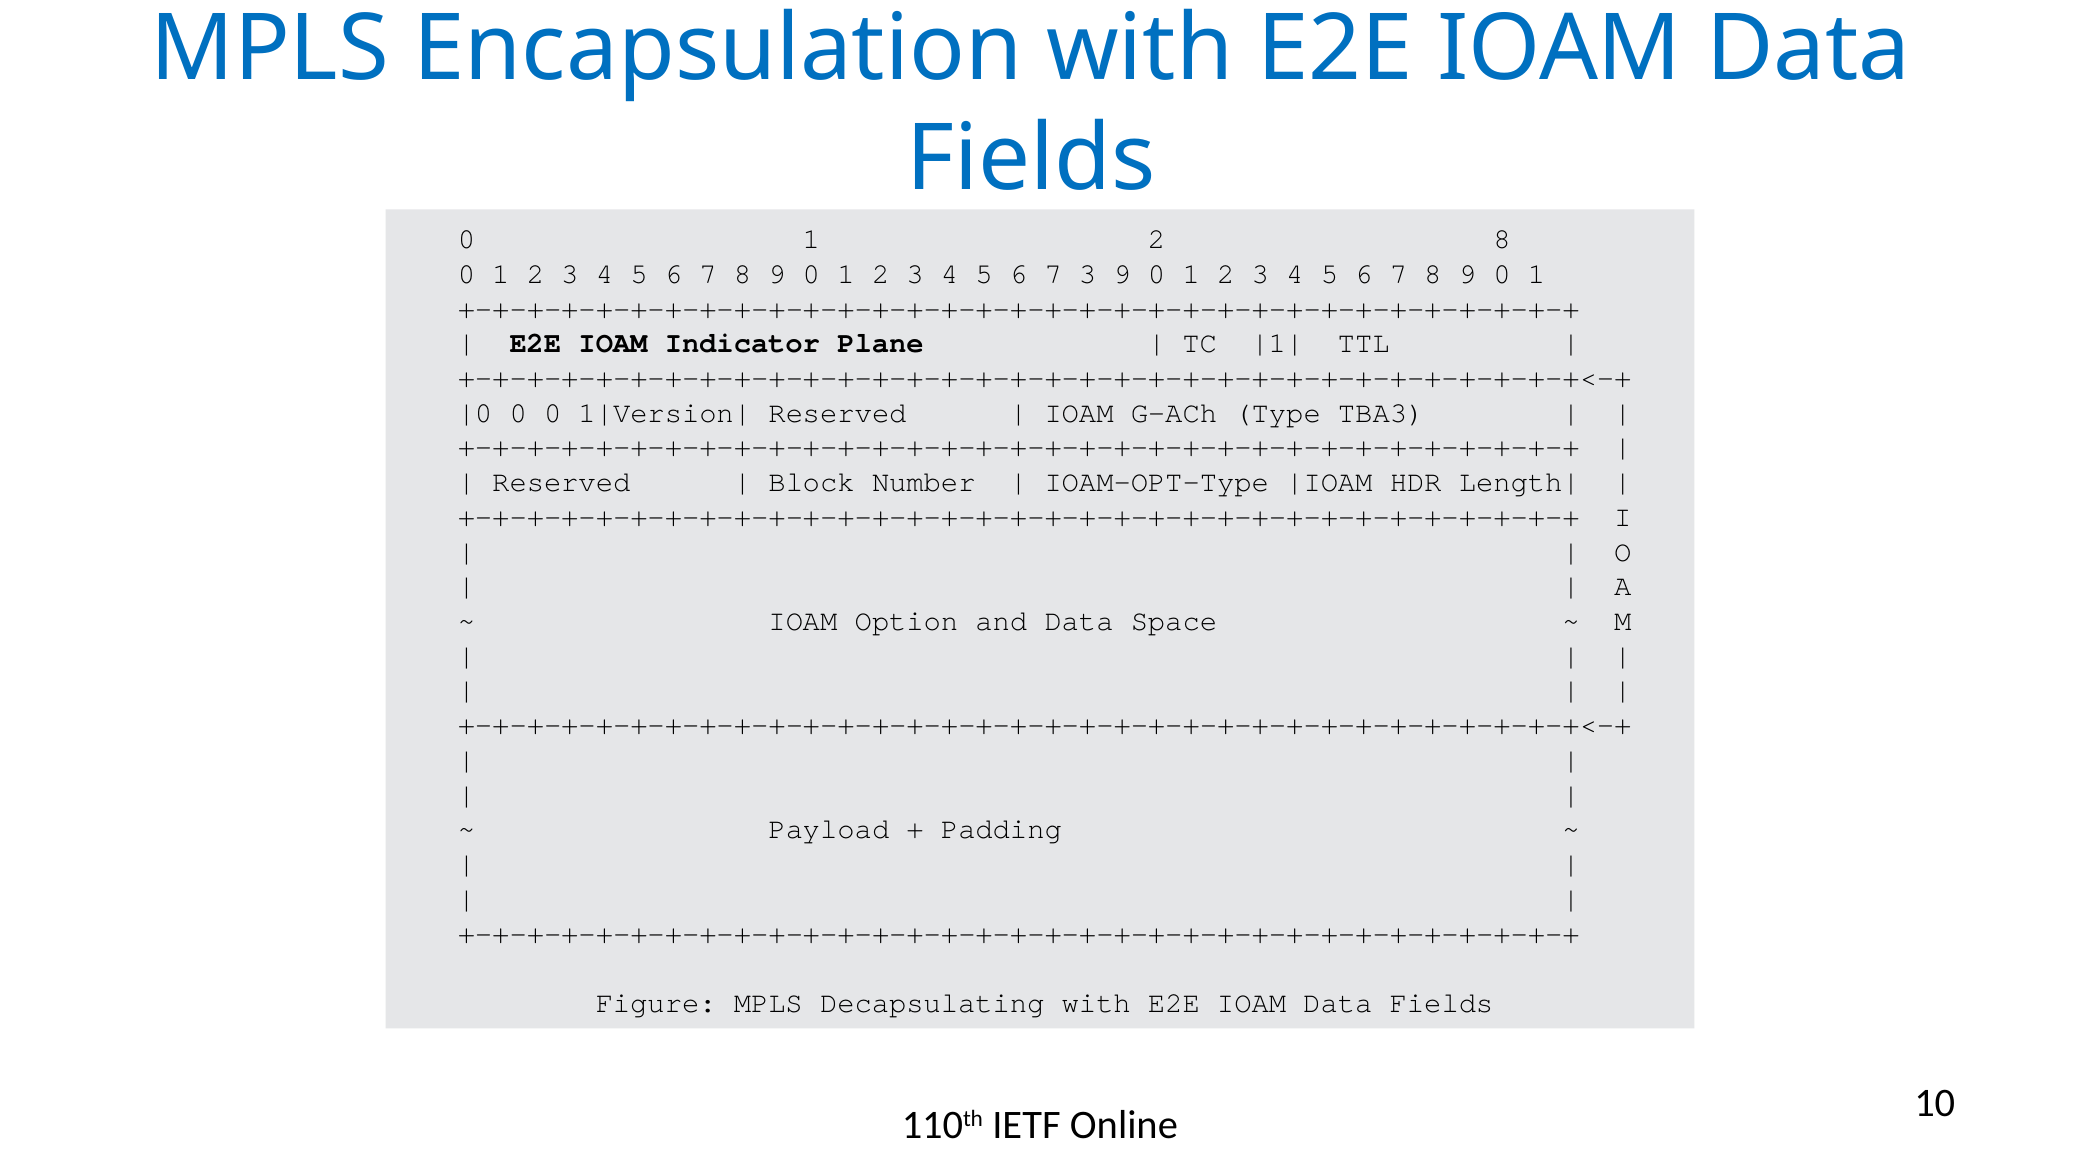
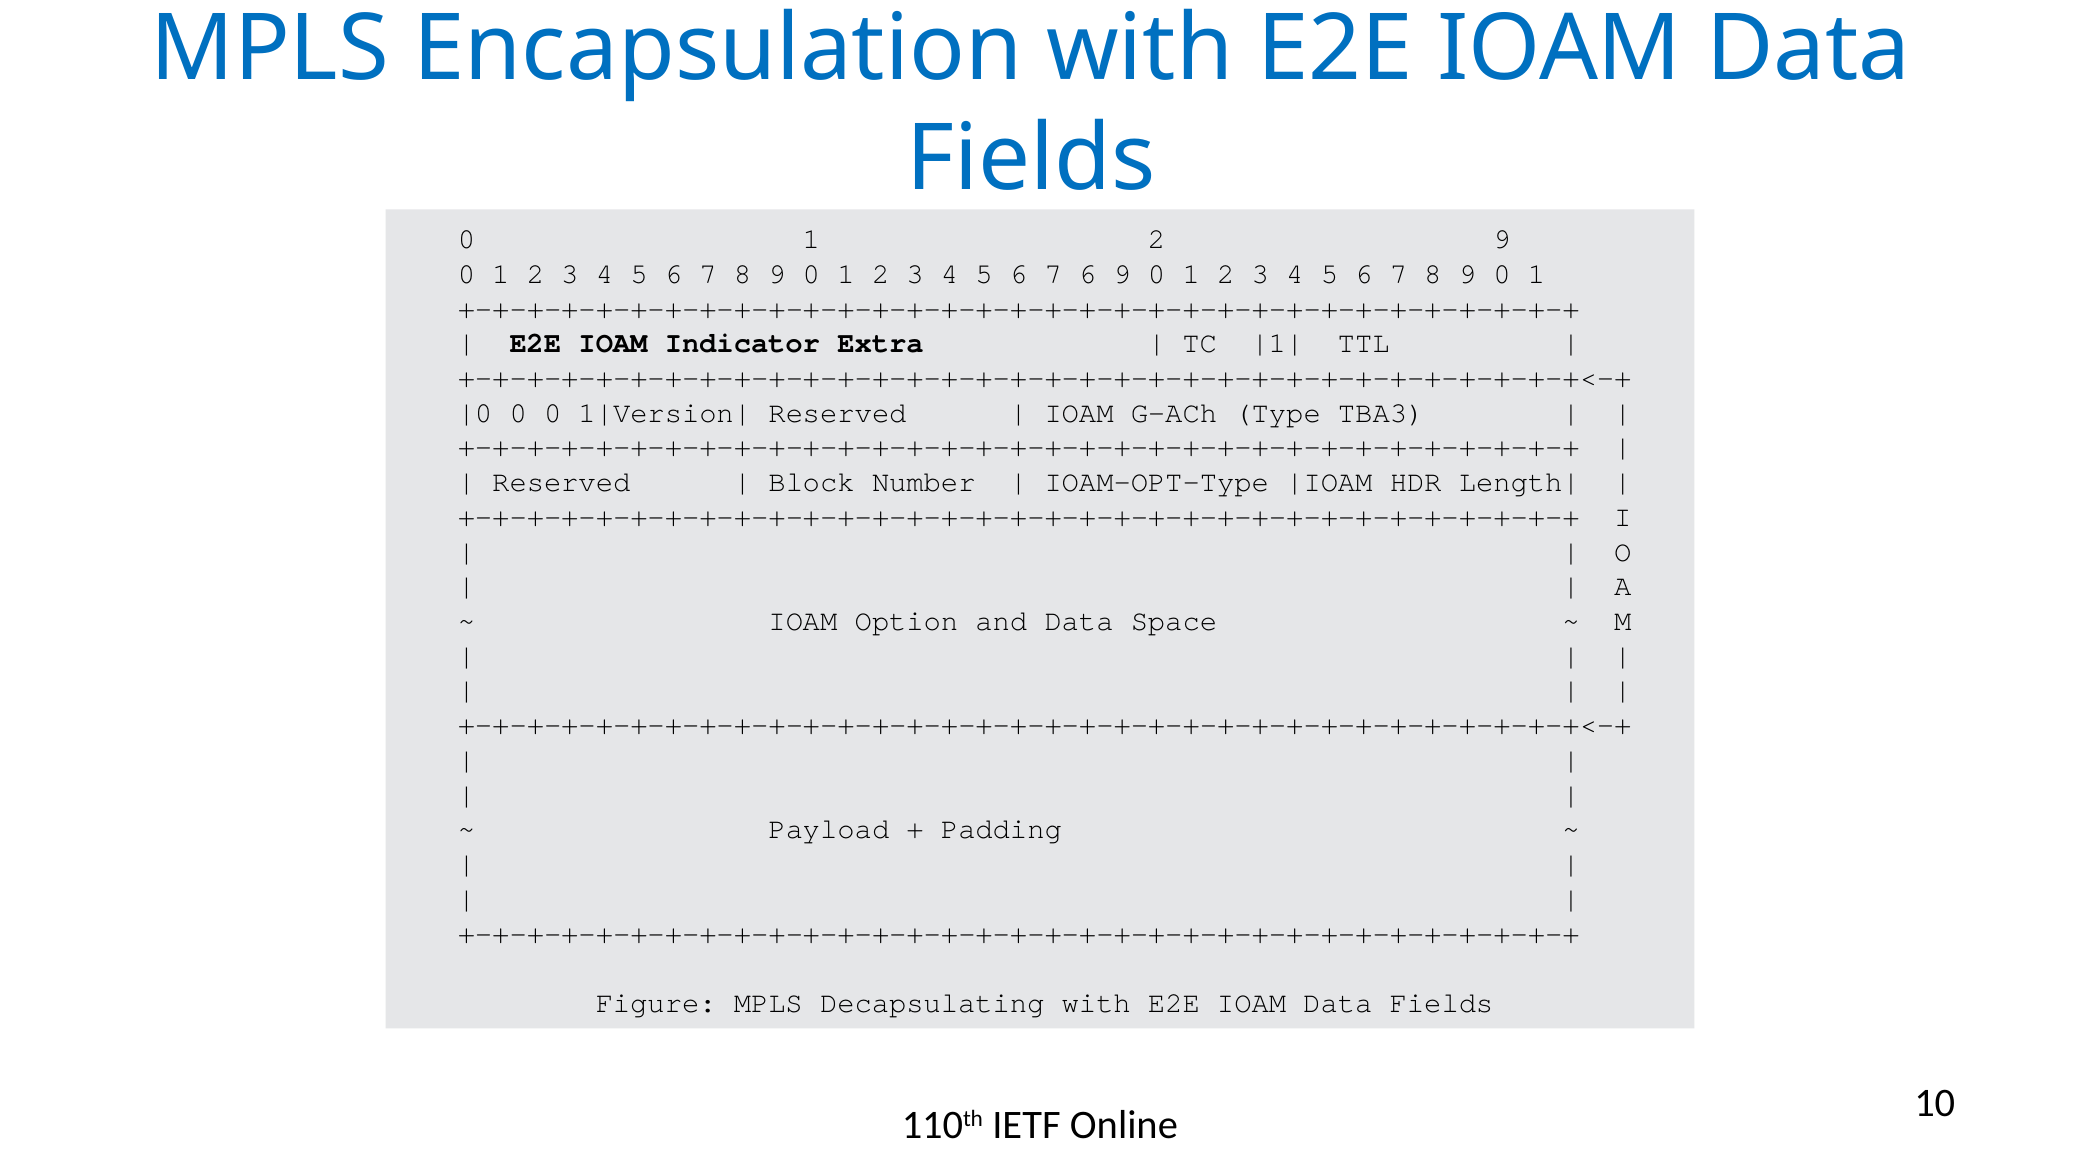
2 8: 8 -> 9
7 3: 3 -> 6
Plane: Plane -> Extra
